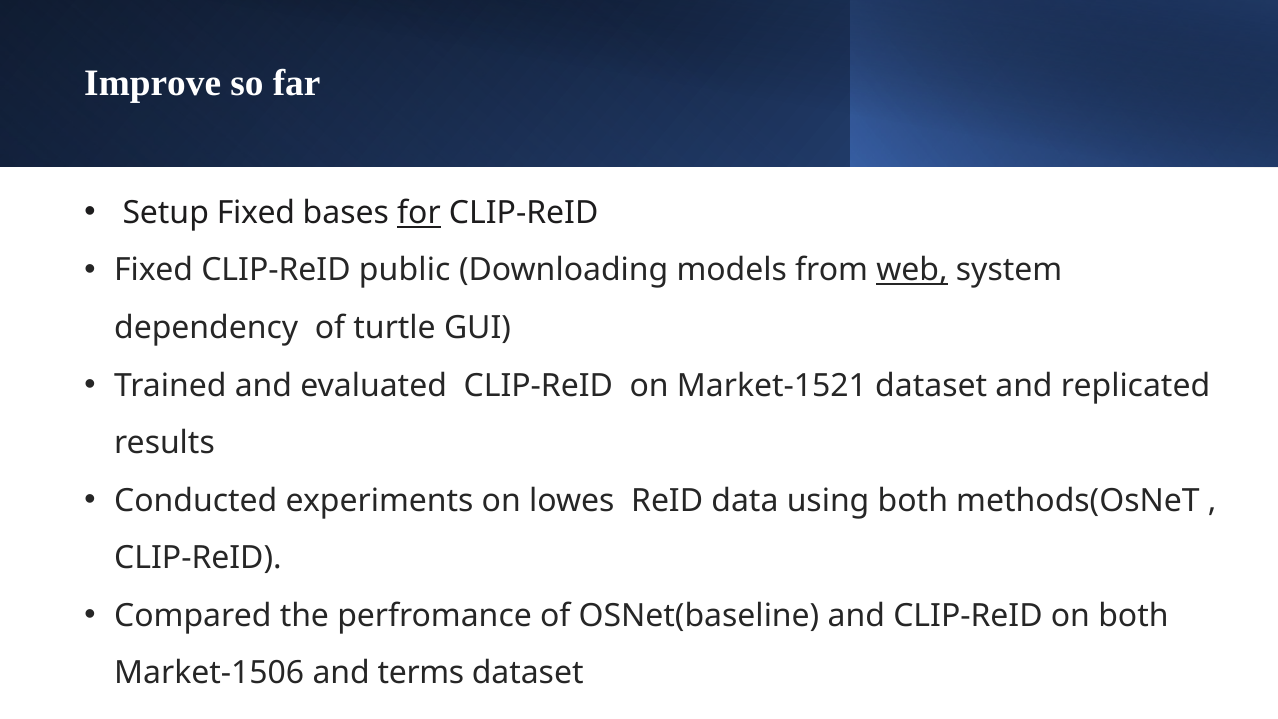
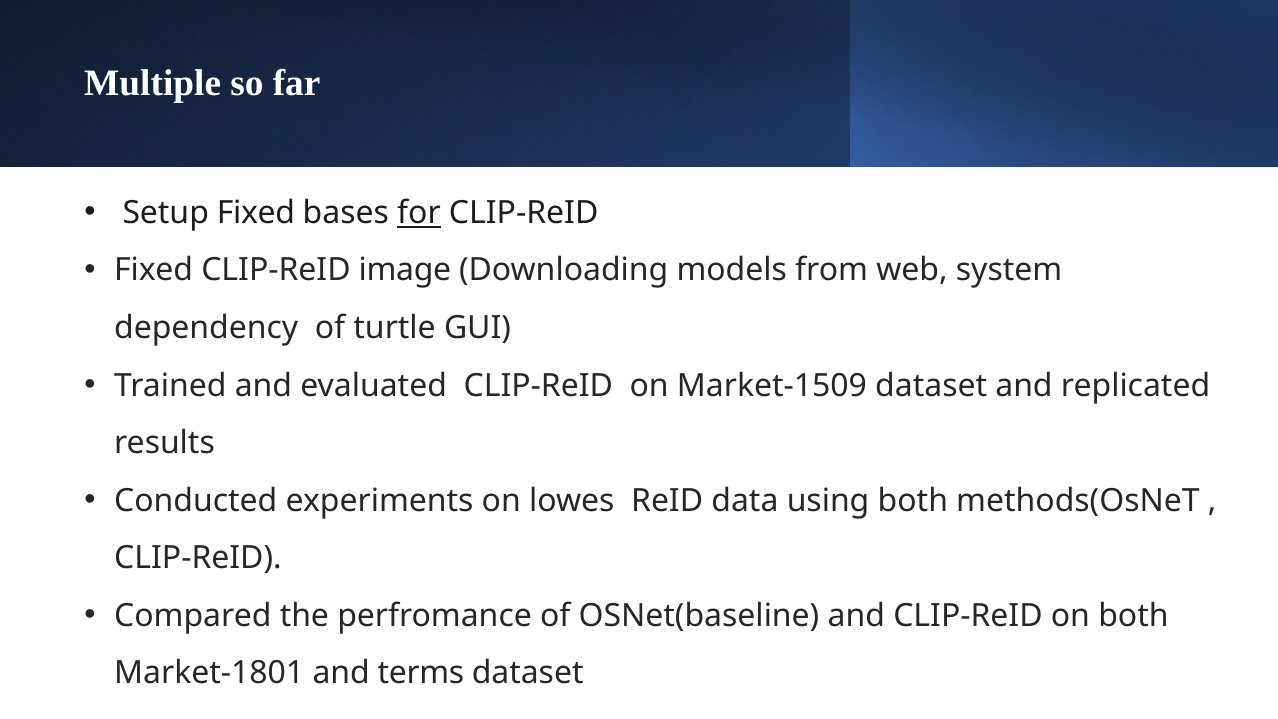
Improve: Improve -> Multiple
public: public -> image
web underline: present -> none
Market-1521: Market-1521 -> Market-1509
Market-1506: Market-1506 -> Market-1801
